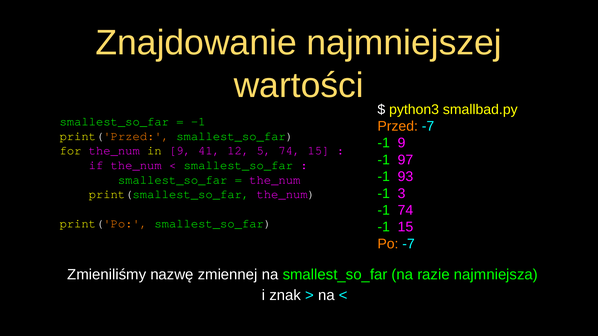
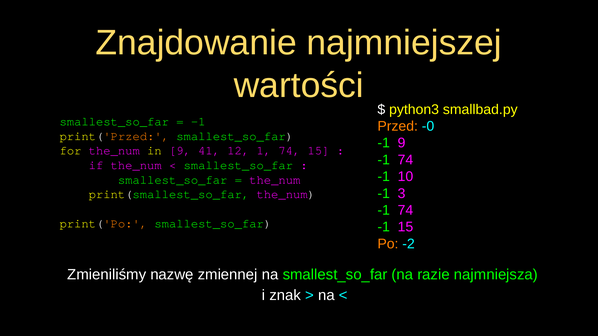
Przed -7: -7 -> -0
5: 5 -> 1
97 at (405, 160): 97 -> 74
93: 93 -> 10
Po -7: -7 -> -2
